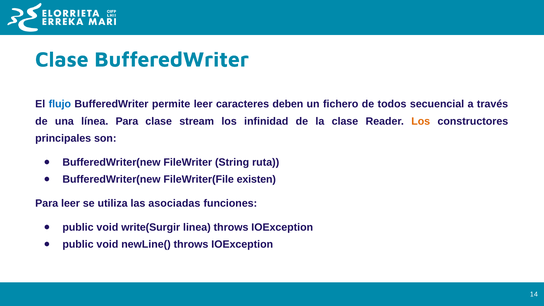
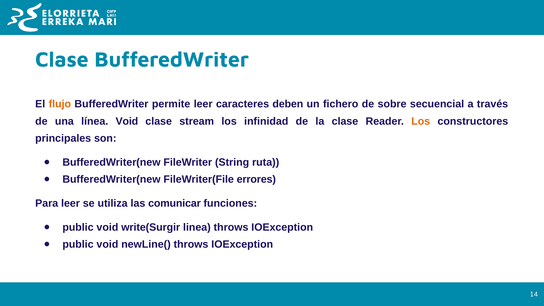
flujo colour: blue -> orange
todos: todos -> sobre
línea Para: Para -> Void
existen: existen -> errores
asociadas: asociadas -> comunicar
